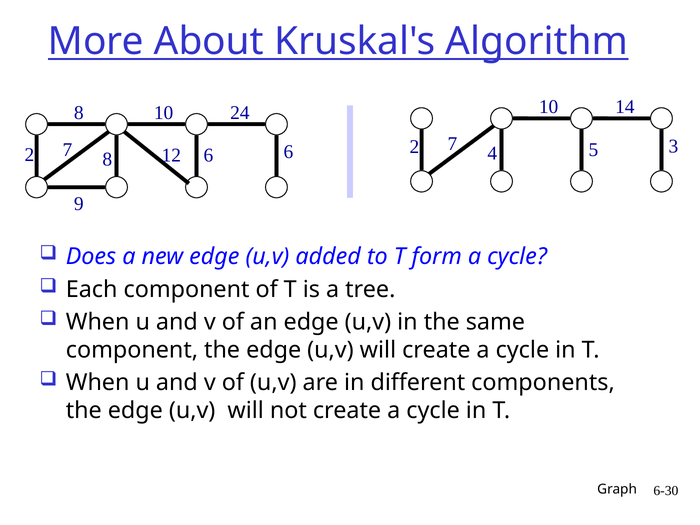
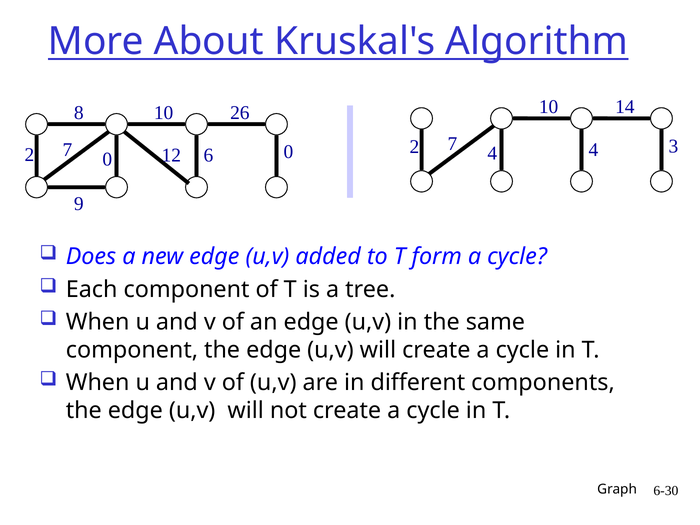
24: 24 -> 26
5 at (593, 150): 5 -> 4
2 8: 8 -> 0
6 6: 6 -> 0
